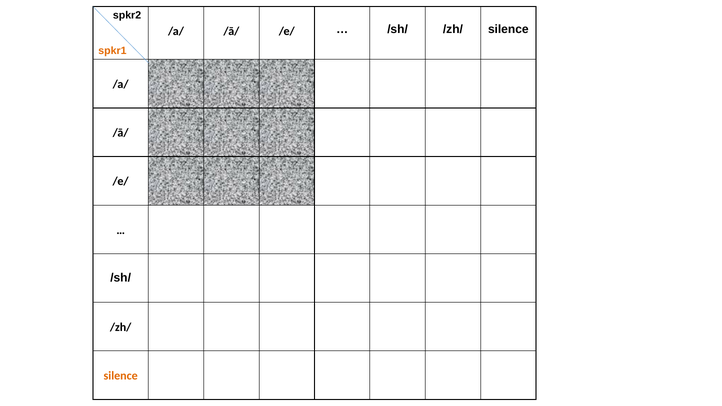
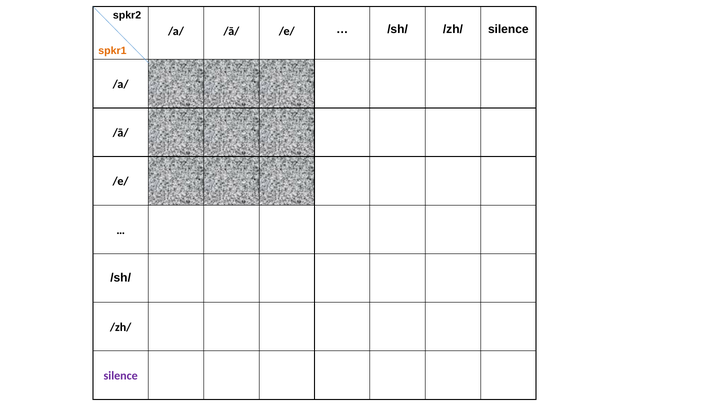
silence at (121, 376) colour: orange -> purple
